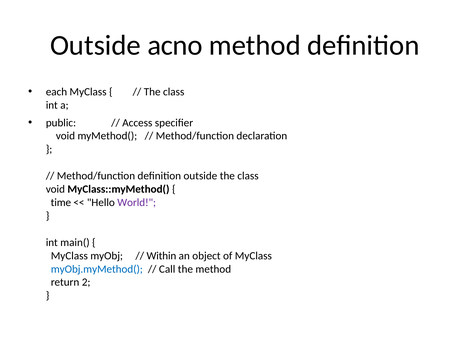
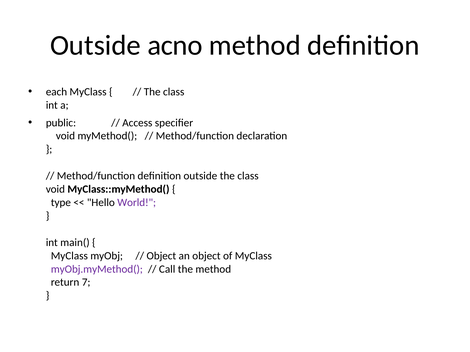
time: time -> type
Within at (161, 256): Within -> Object
myObj.myMethod( colour: blue -> purple
2: 2 -> 7
